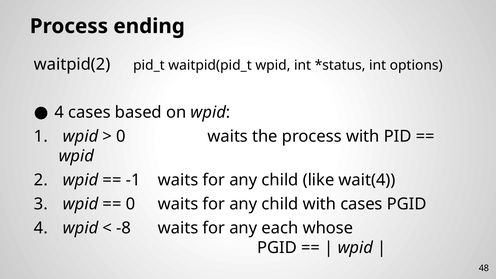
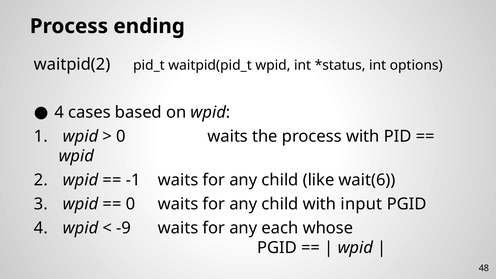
wait(4: wait(4 -> wait(6
with cases: cases -> input
-8: -8 -> -9
